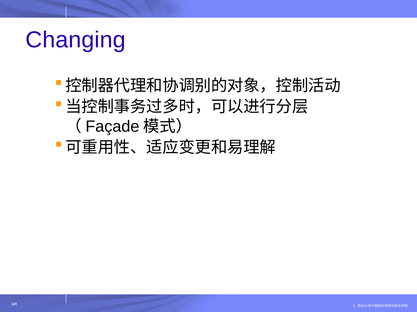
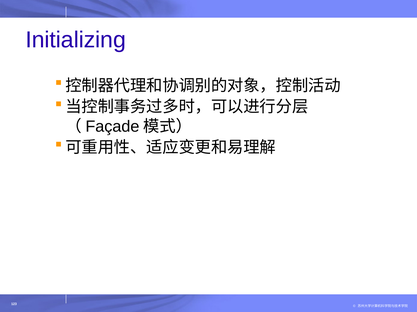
Changing: Changing -> Initializing
